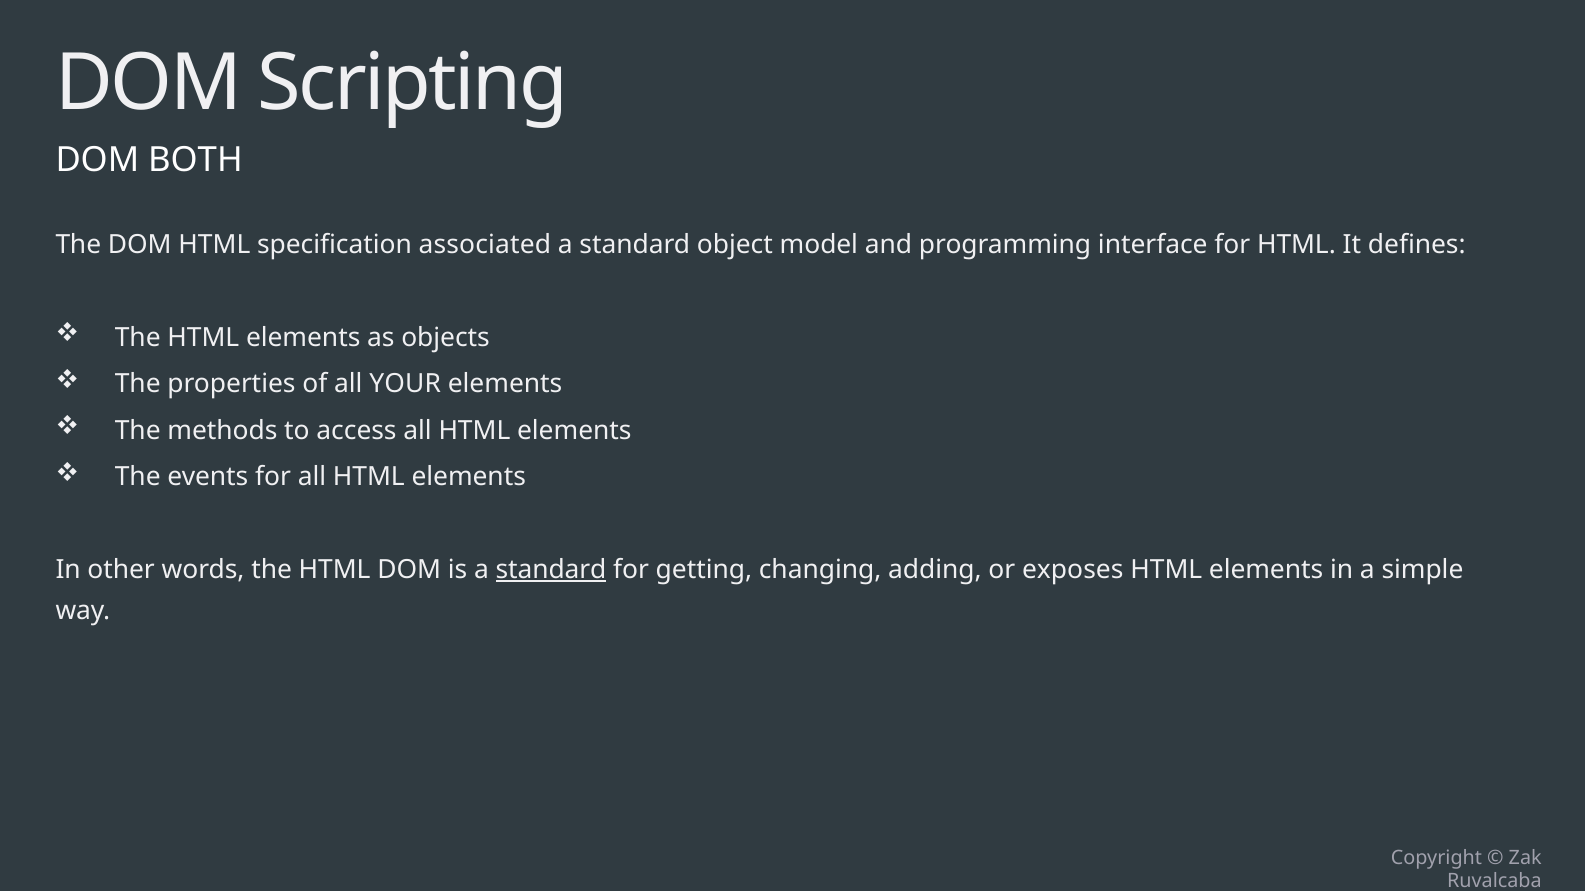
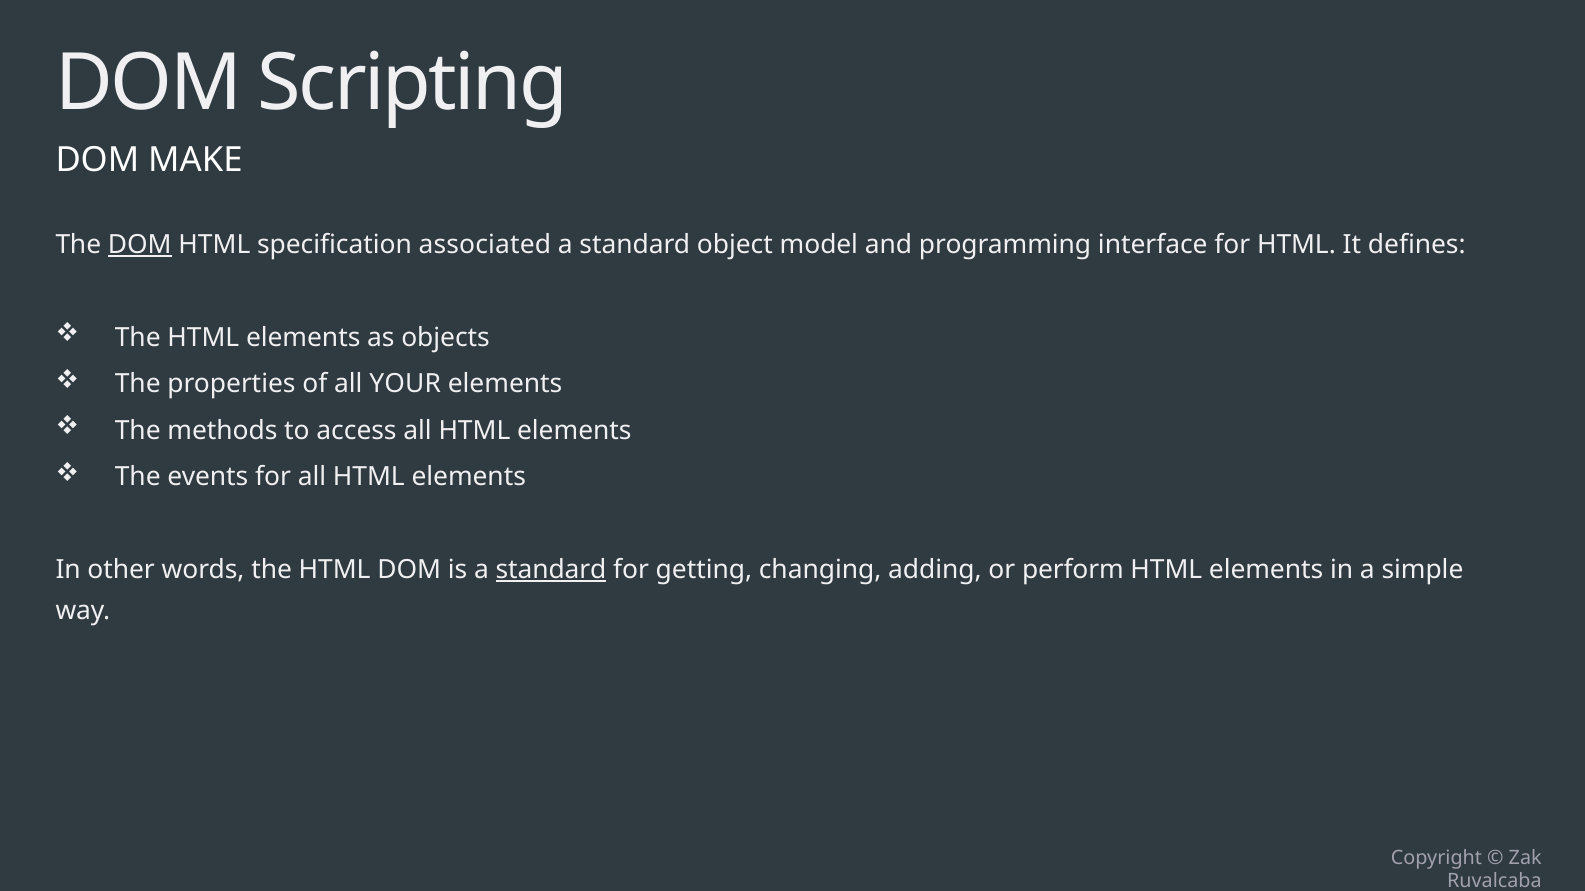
BOTH: BOTH -> MAKE
DOM at (140, 245) underline: none -> present
exposes: exposes -> perform
